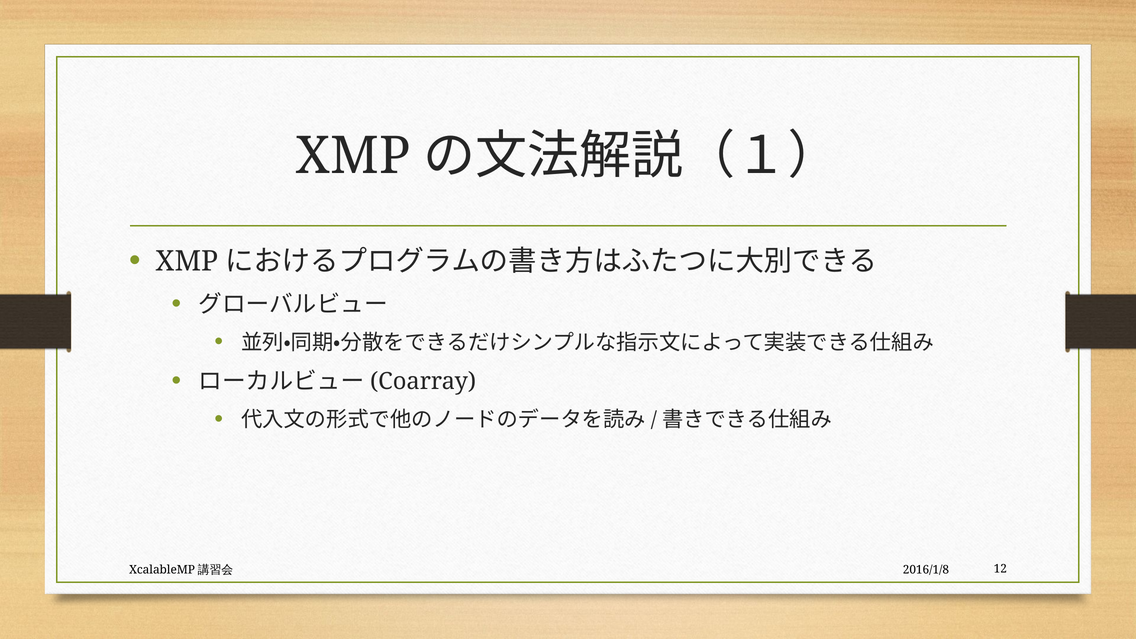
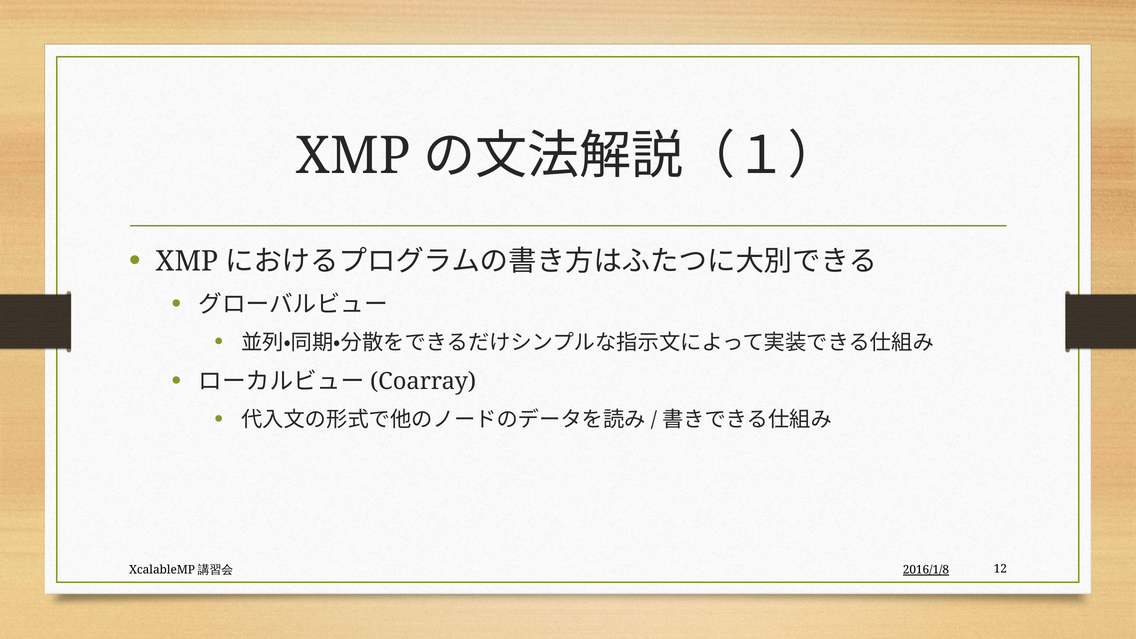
2016/1/8 underline: none -> present
